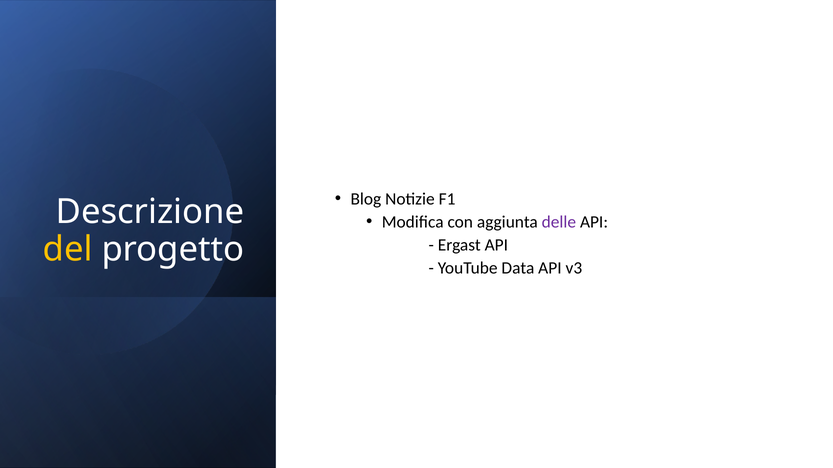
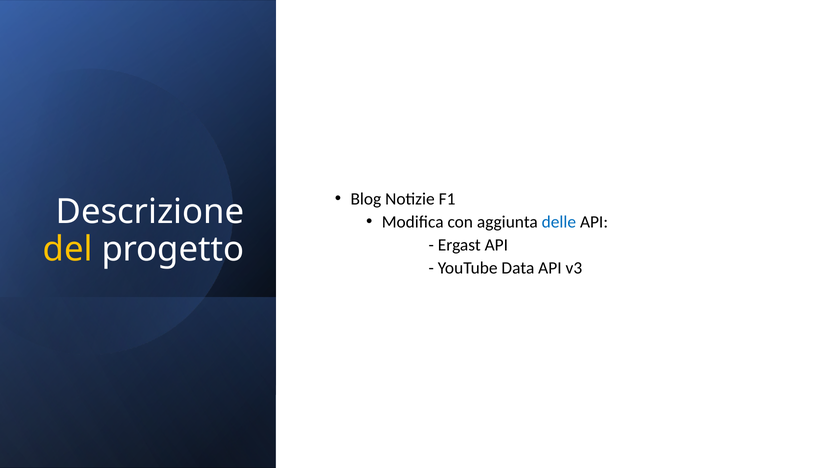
delle colour: purple -> blue
